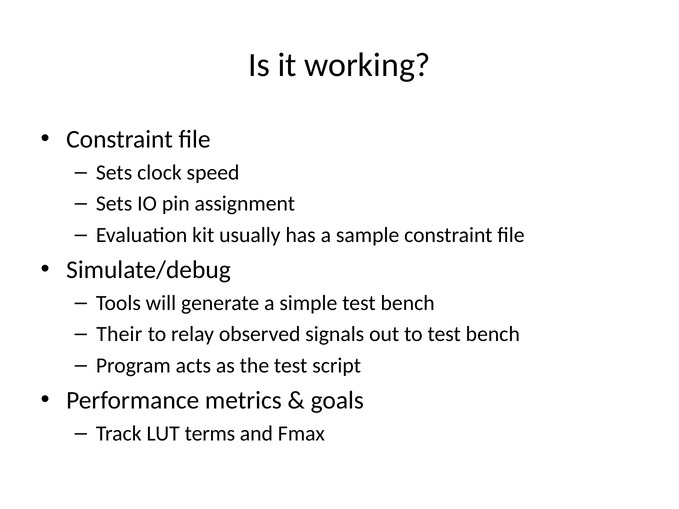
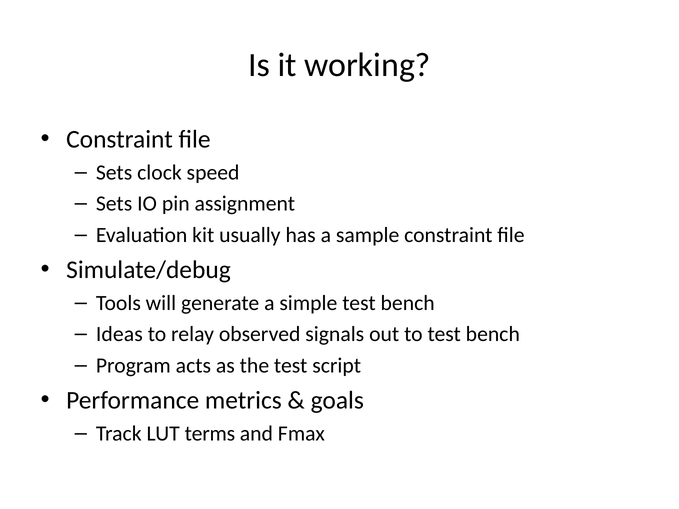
Their: Their -> Ideas
